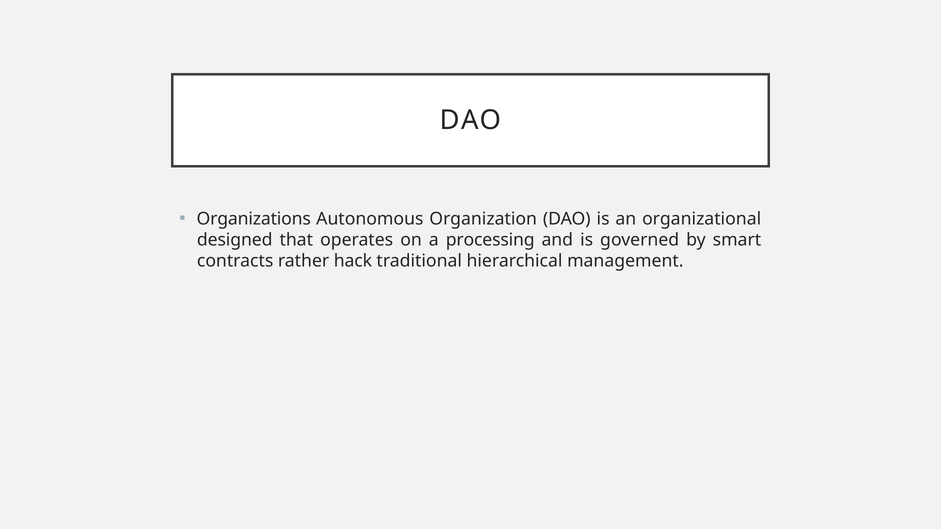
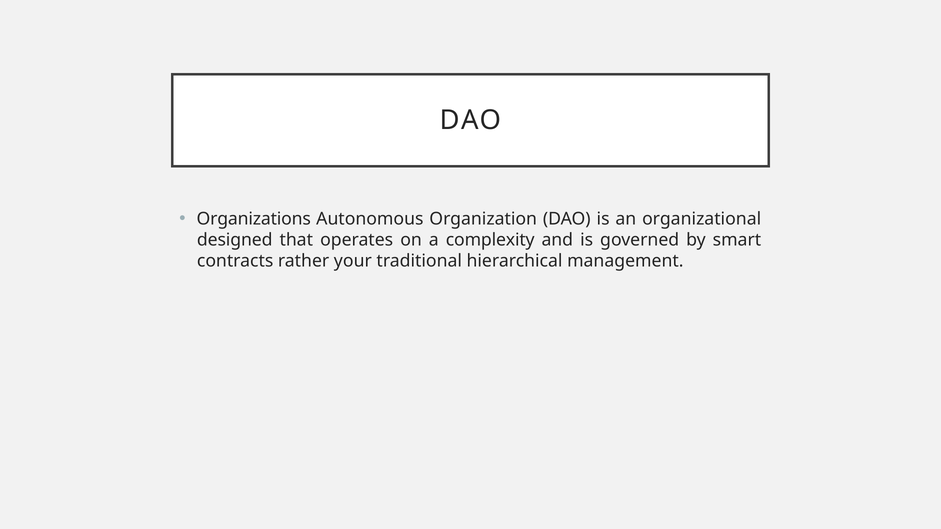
processing: processing -> complexity
hack: hack -> your
